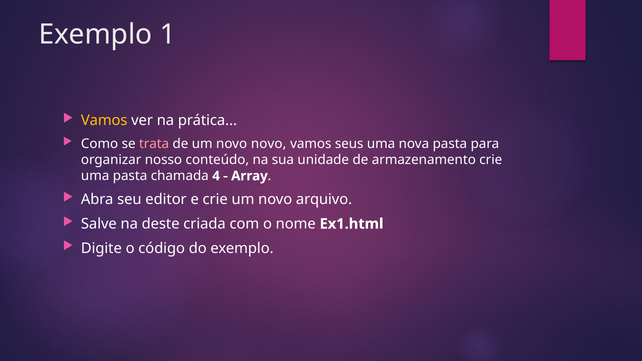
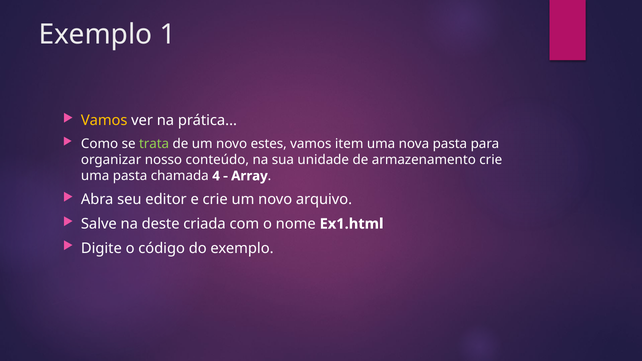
trata colour: pink -> light green
novo novo: novo -> estes
seus: seus -> item
